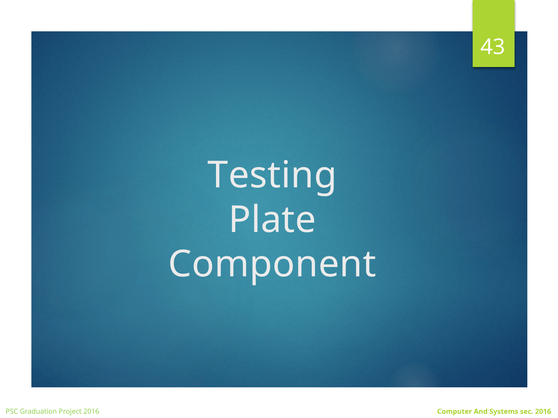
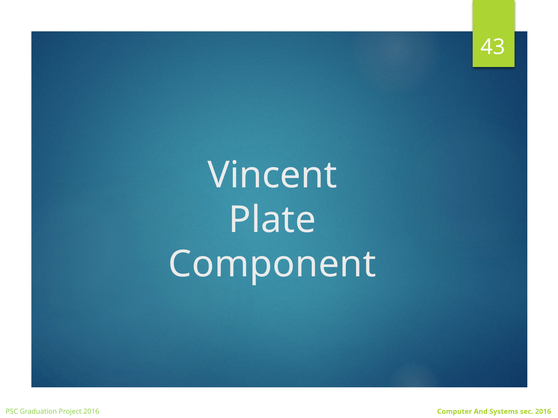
Testing: Testing -> Vincent
